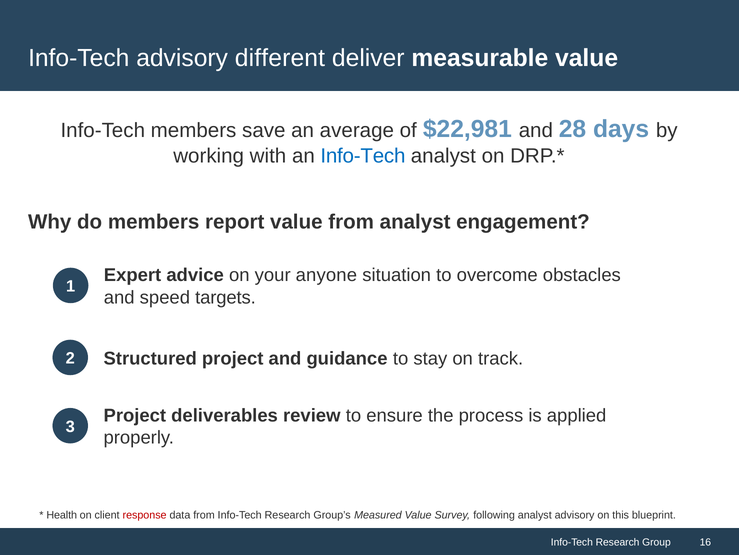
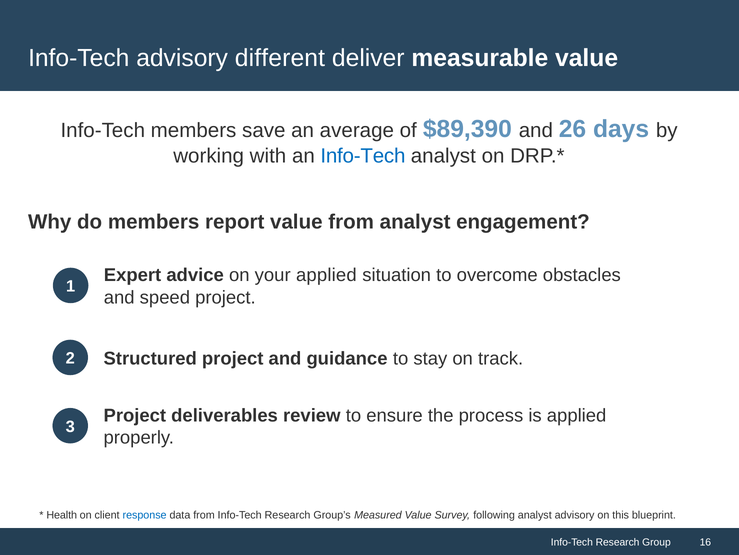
$22,981: $22,981 -> $89,390
28: 28 -> 26
your anyone: anyone -> applied
speed targets: targets -> project
response colour: red -> blue
